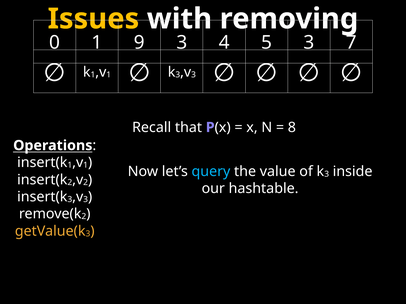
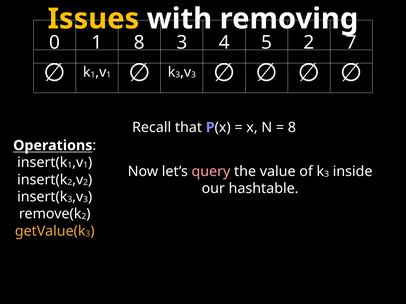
1 9: 9 -> 8
5 3: 3 -> 2
query colour: light blue -> pink
